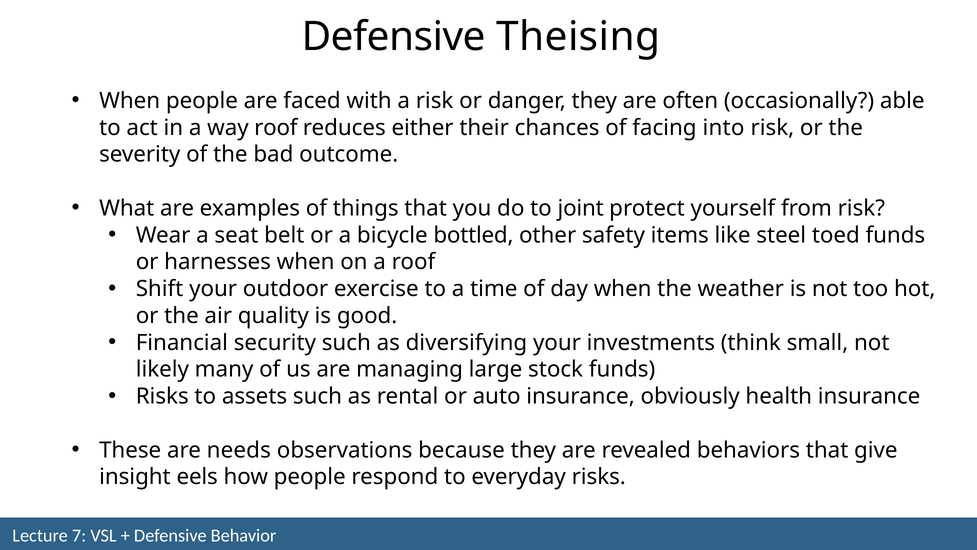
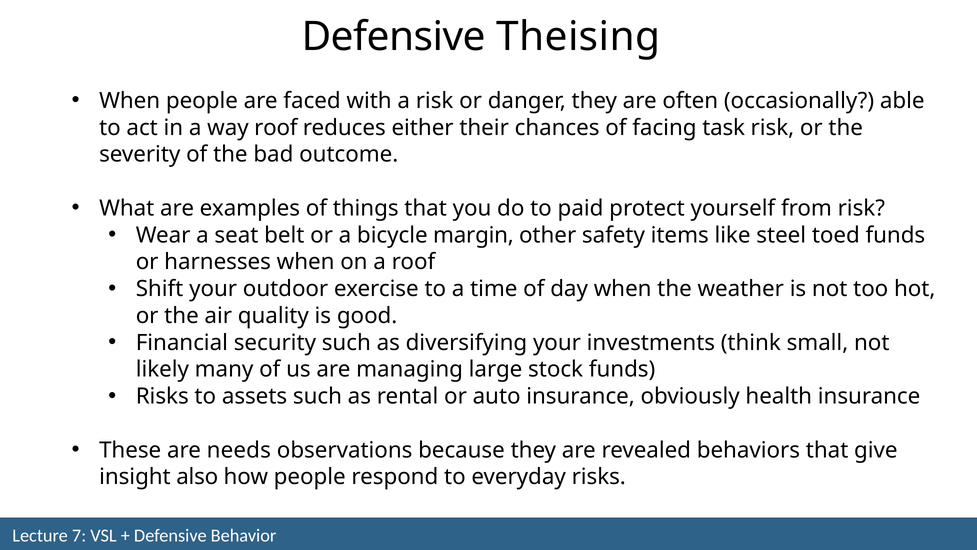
into: into -> task
joint: joint -> paid
bottled: bottled -> margin
eels: eels -> also
